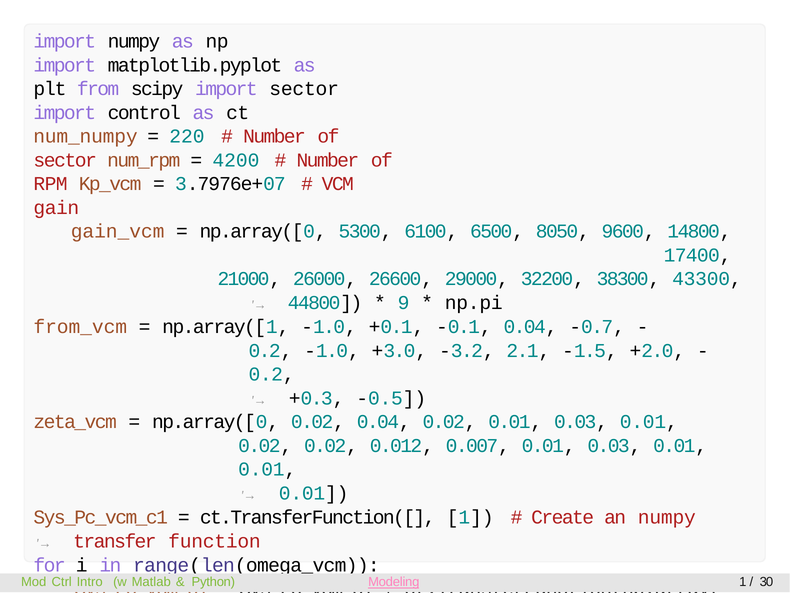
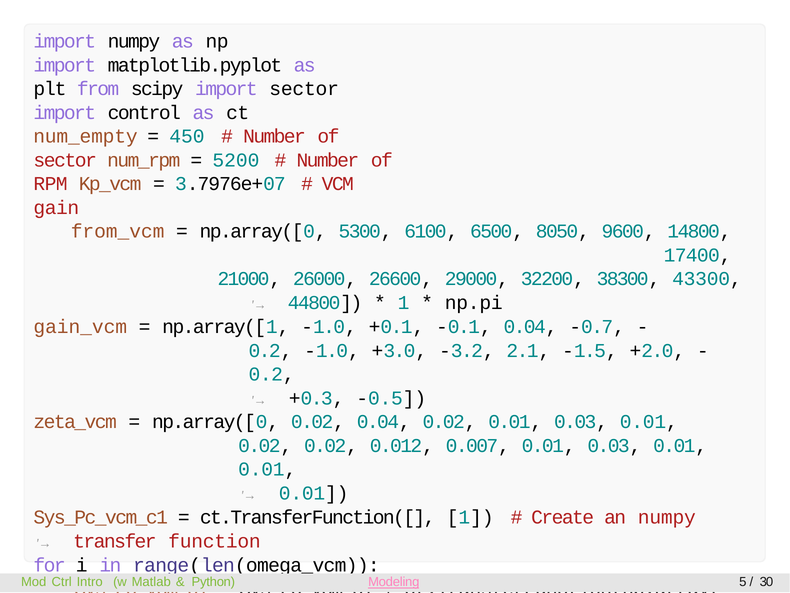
num_numpy: num_numpy -> num_empty
220: 220 -> 450
4200: 4200 -> 5200
gain_vcm: gain_vcm -> from_vcm
9 at (404, 303): 9 -> 1
from_vcm: from_vcm -> gain_vcm
1 at (743, 582): 1 -> 5
